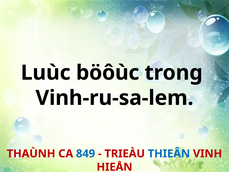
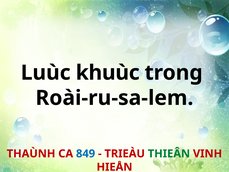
böôùc: böôùc -> khuùc
Vinh-ru-sa-lem: Vinh-ru-sa-lem -> Roài-ru-sa-lem
THIEÂN colour: blue -> green
